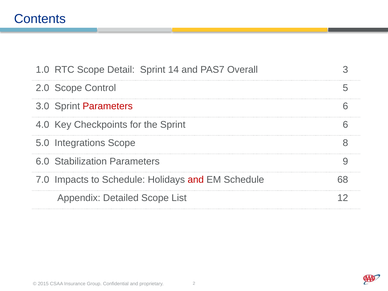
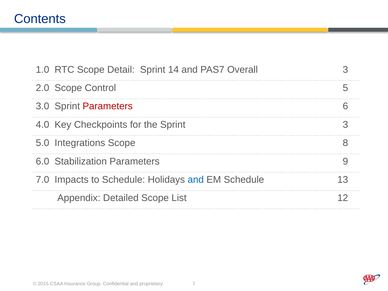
Sprint 6: 6 -> 3
and at (196, 180) colour: red -> blue
68: 68 -> 13
